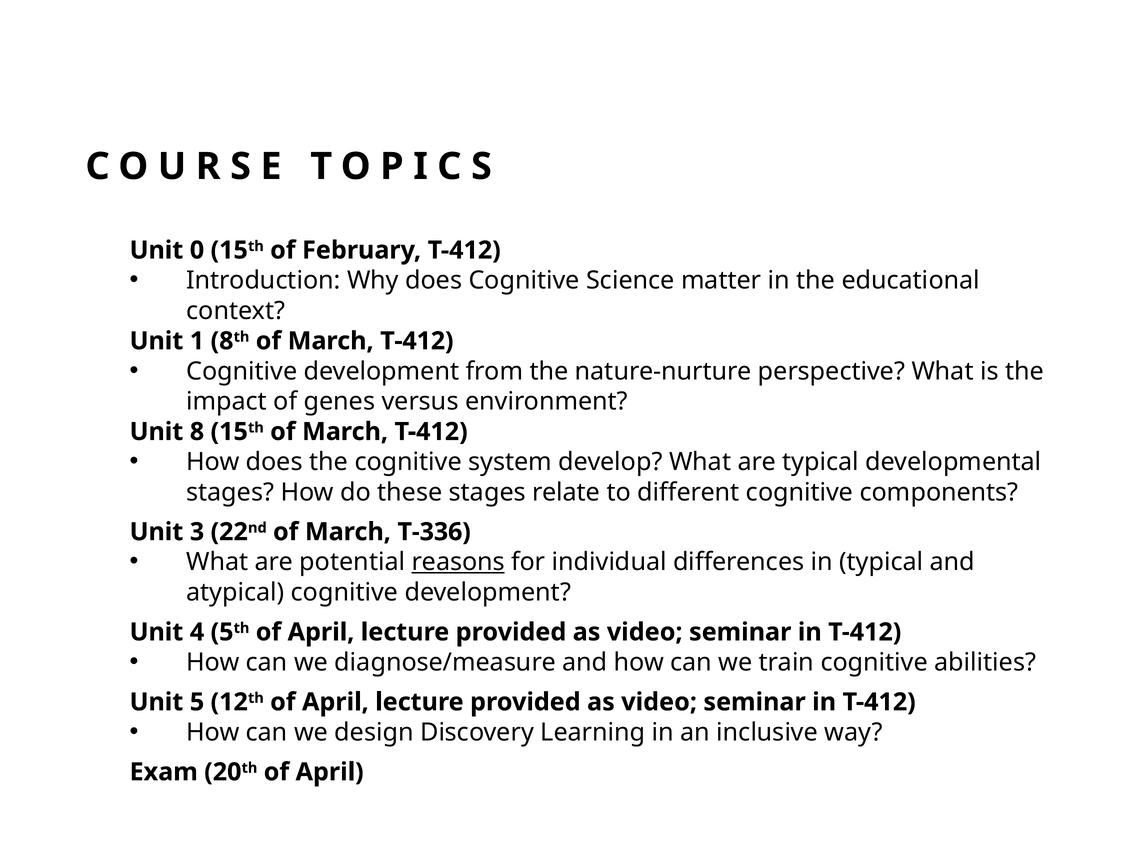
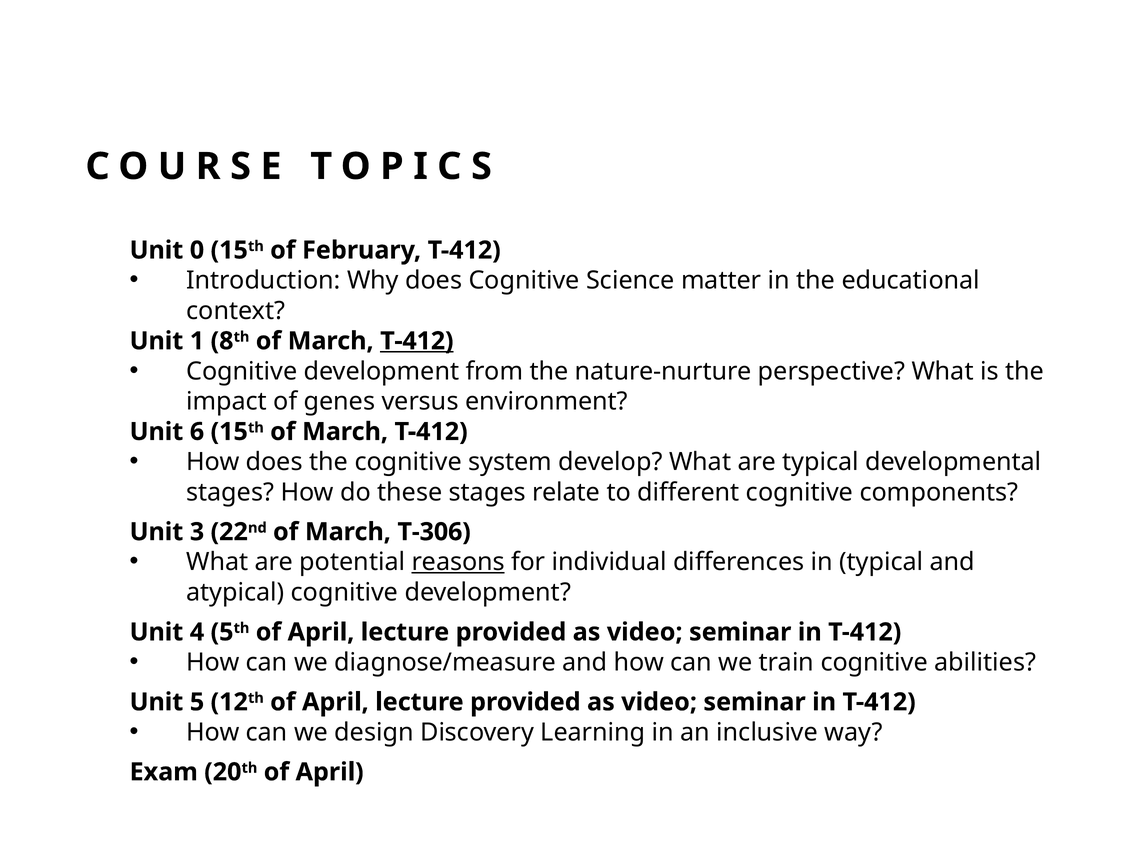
T-412 at (417, 341) underline: none -> present
8: 8 -> 6
T-336: T-336 -> T-306
